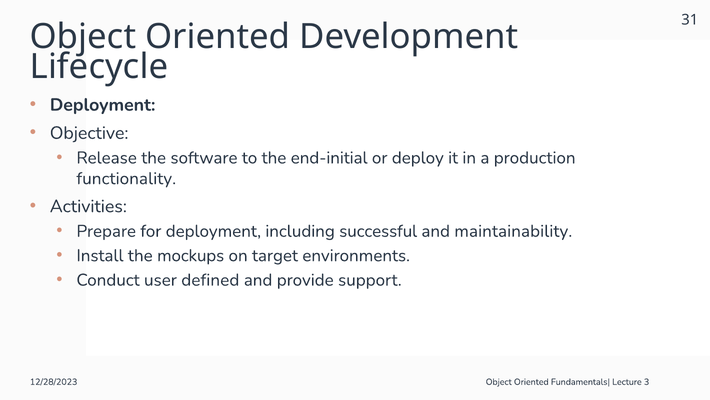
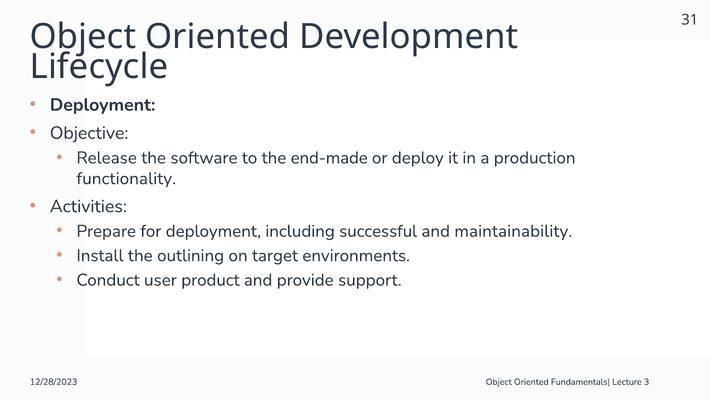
end-initial: end-initial -> end-made
mockups: mockups -> outlining
defined: defined -> product
